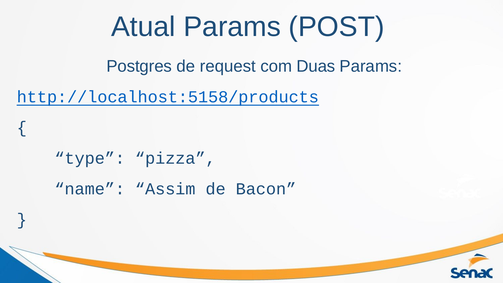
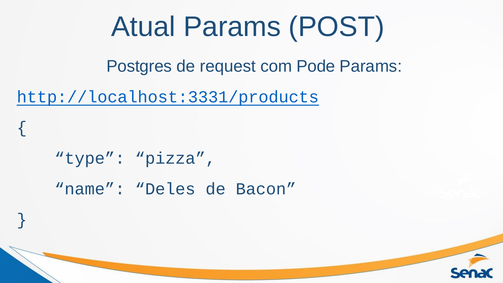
Duas: Duas -> Pode
http://localhost:5158/products: http://localhost:5158/products -> http://localhost:3331/products
Assim: Assim -> Deles
